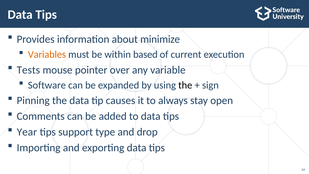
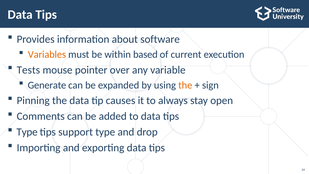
minimize: minimize -> software
Software: Software -> Generate
the at (185, 85) colour: black -> orange
Year at (27, 132): Year -> Type
